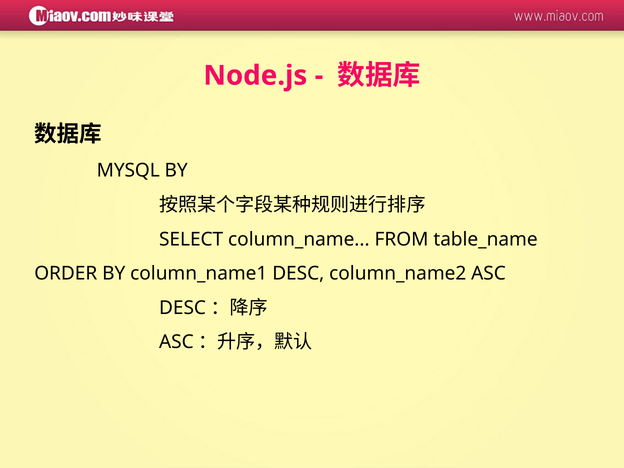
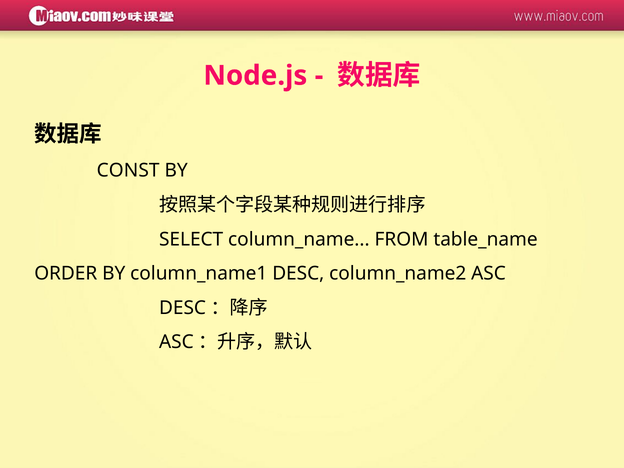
MYSQL: MYSQL -> CONST
